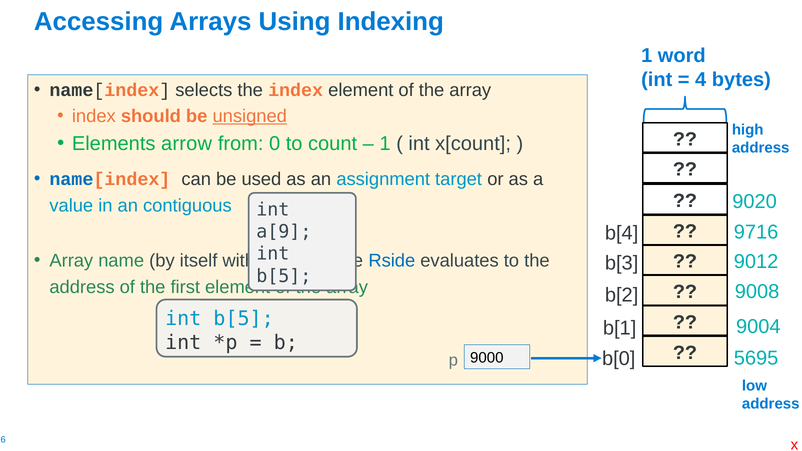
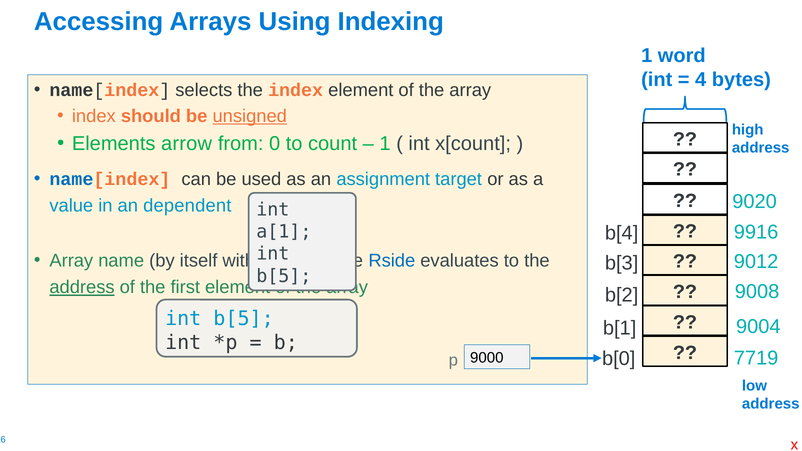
contiguous: contiguous -> dependent
9716: 9716 -> 9916
a[9: a[9 -> a[1
address at (82, 287) underline: none -> present
5695: 5695 -> 7719
